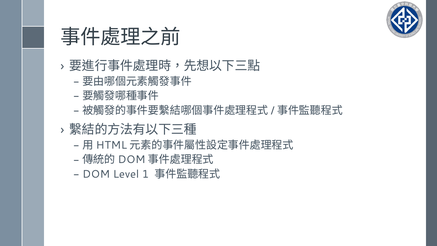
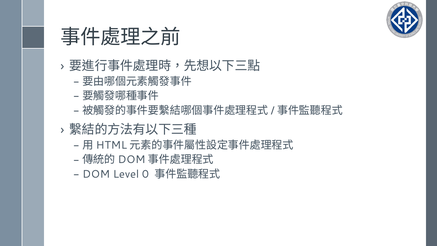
1: 1 -> 0
